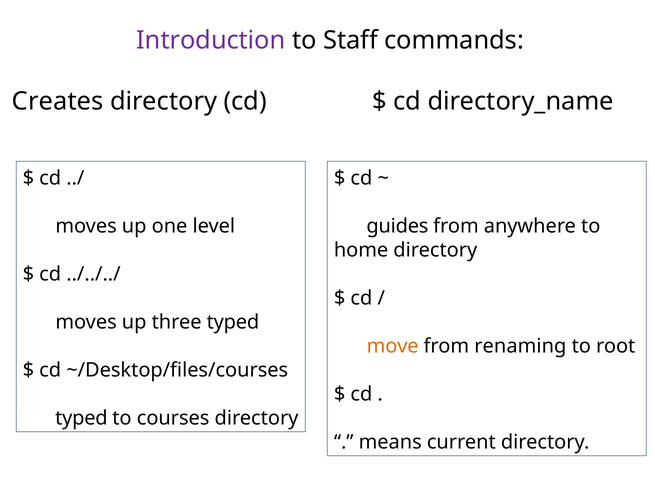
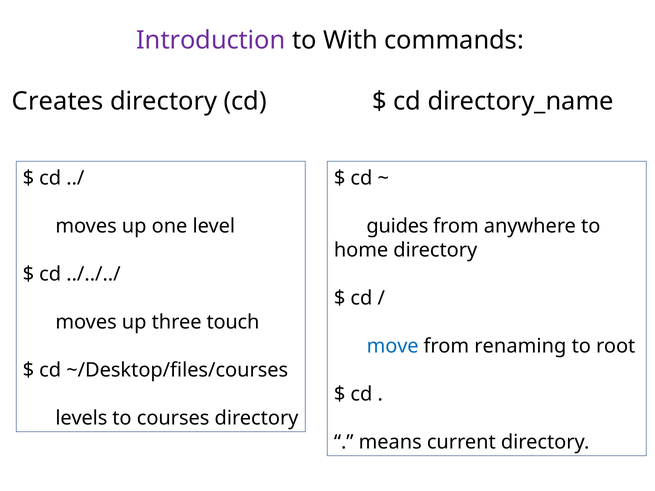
Staff: Staff -> With
three typed: typed -> touch
move colour: orange -> blue
typed at (81, 418): typed -> levels
